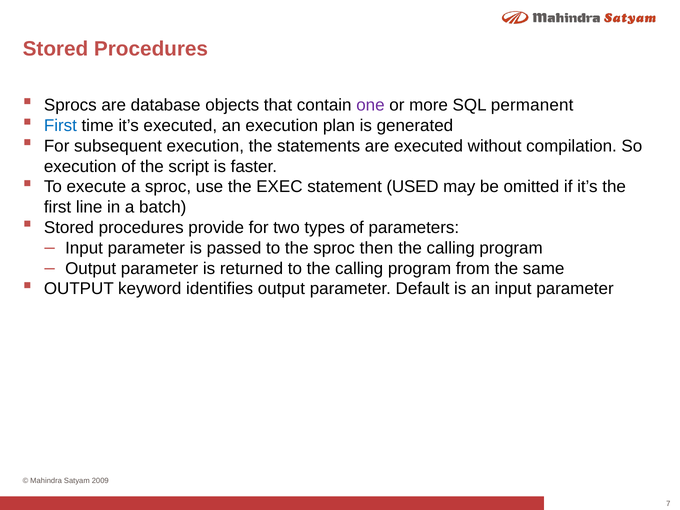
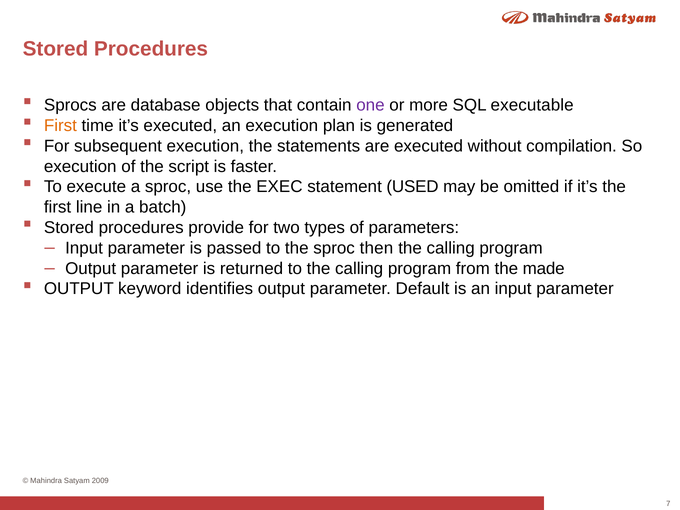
permanent: permanent -> executable
First at (60, 126) colour: blue -> orange
same: same -> made
